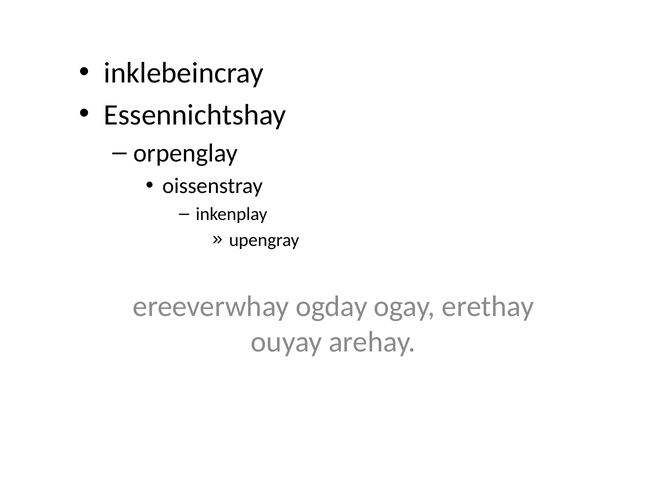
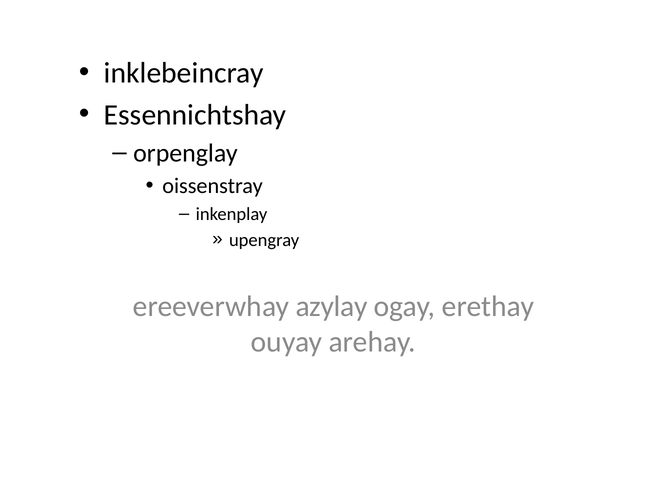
ogday: ogday -> azylay
